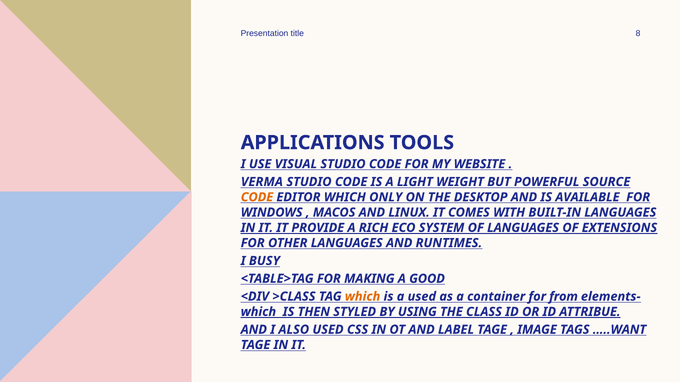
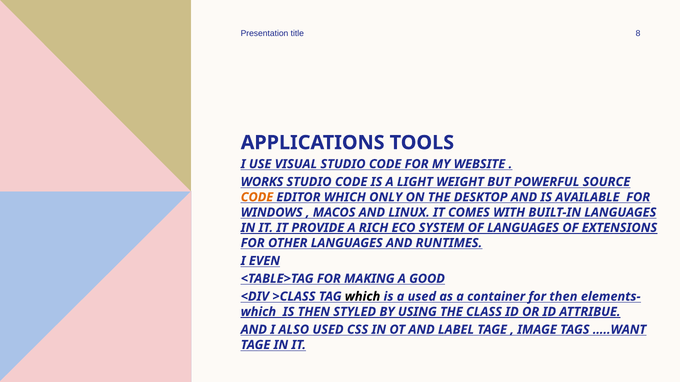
VERMA: VERMA -> WORKS
BUSY: BUSY -> EVEN
which at (363, 297) colour: orange -> black
for from: from -> then
